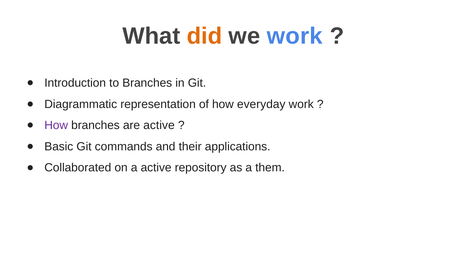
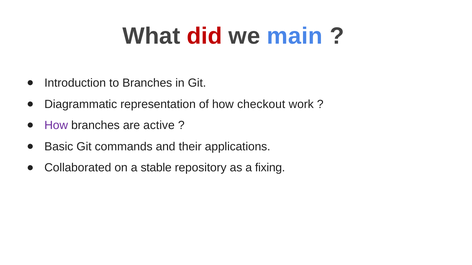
did colour: orange -> red
we work: work -> main
everyday: everyday -> checkout
a active: active -> stable
them: them -> fixing
